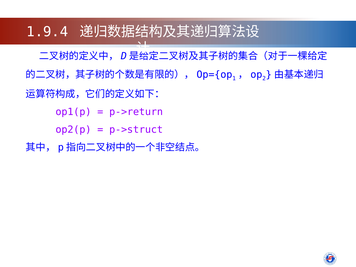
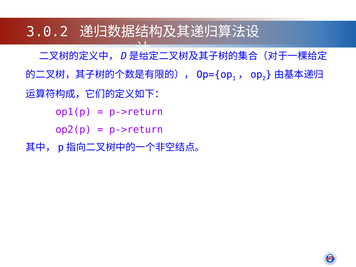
1.9.4: 1.9.4 -> 3.0.2
p->struct at (136, 130): p->struct -> p->return
